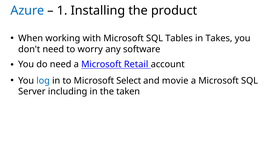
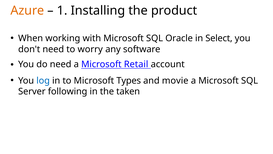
Azure colour: blue -> orange
Tables: Tables -> Oracle
Takes: Takes -> Select
Select: Select -> Types
including: including -> following
